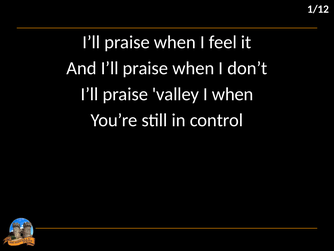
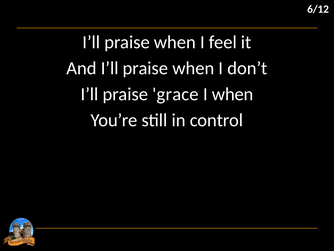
1/12: 1/12 -> 6/12
valley: valley -> grace
